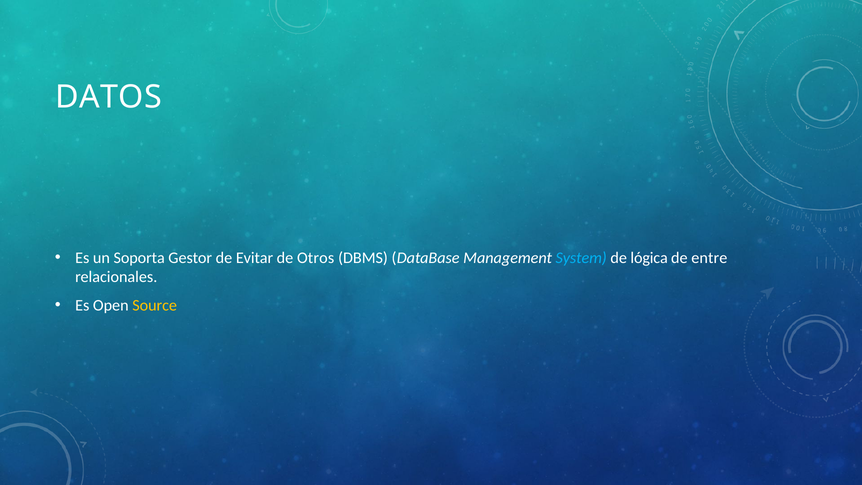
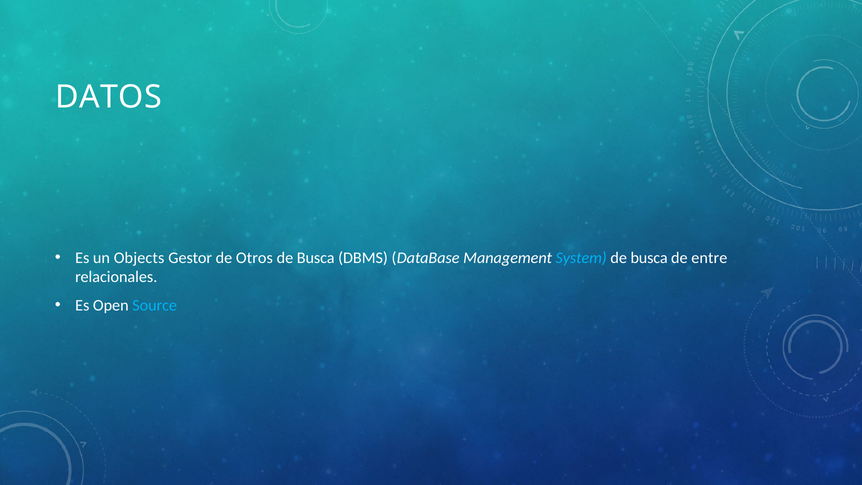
Soporta: Soporta -> Objects
Evitar: Evitar -> Otros
Otros at (316, 258): Otros -> Busca
lógica at (649, 258): lógica -> busca
Source colour: yellow -> light blue
